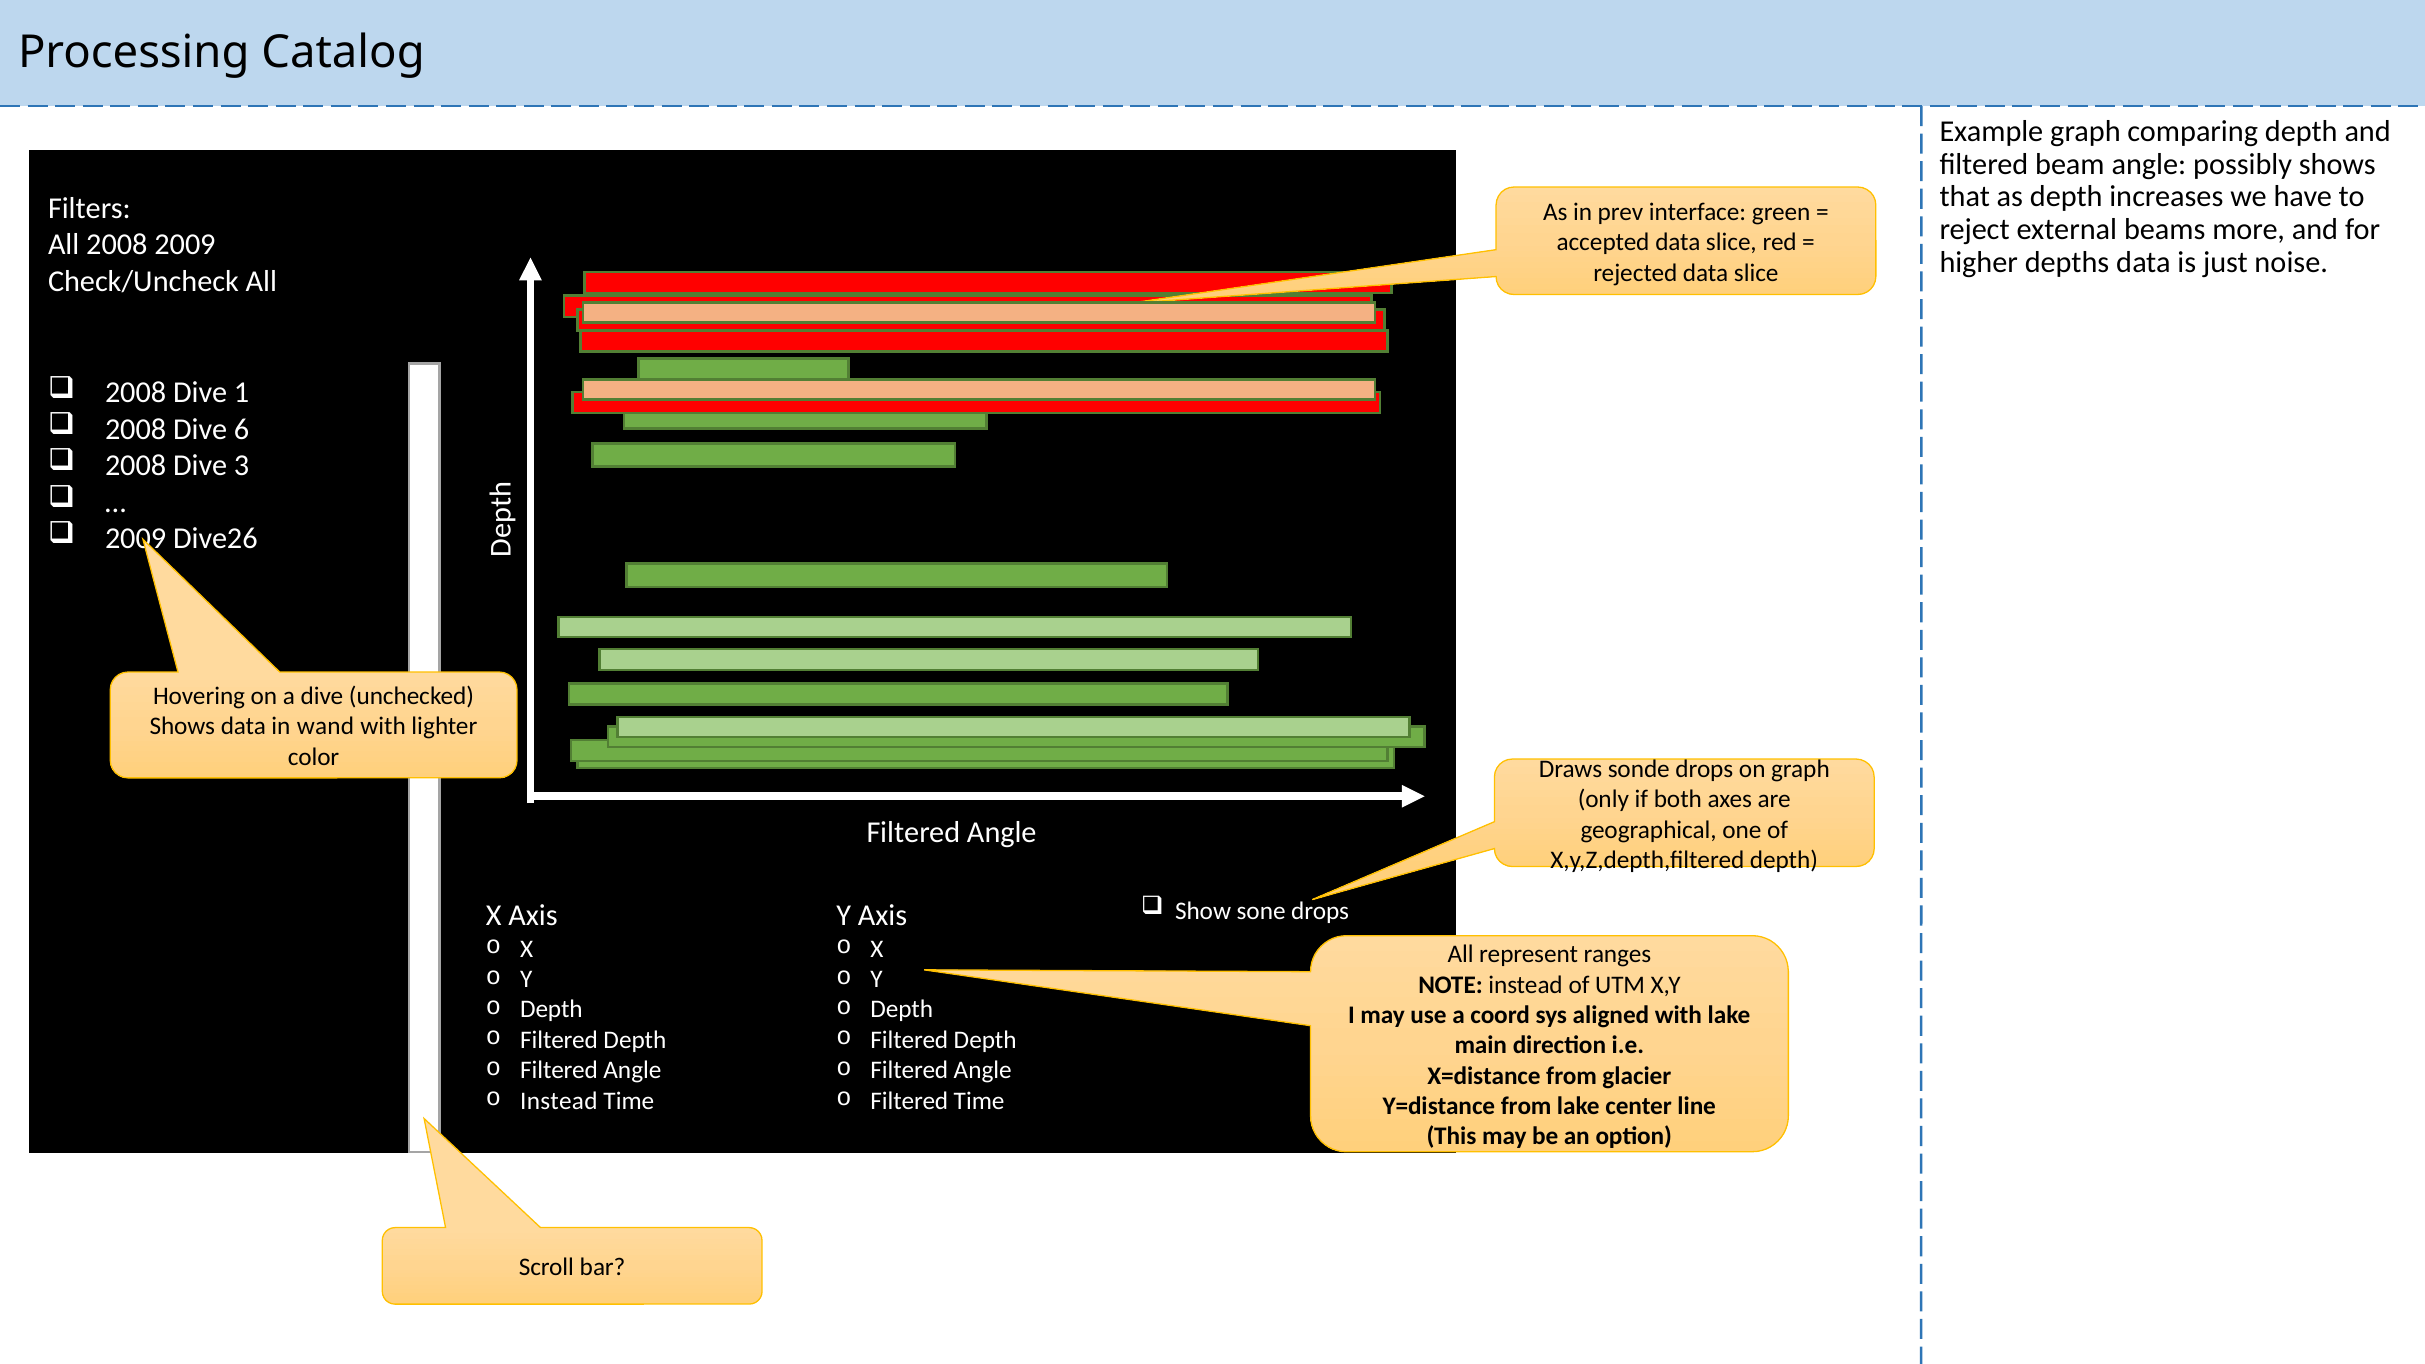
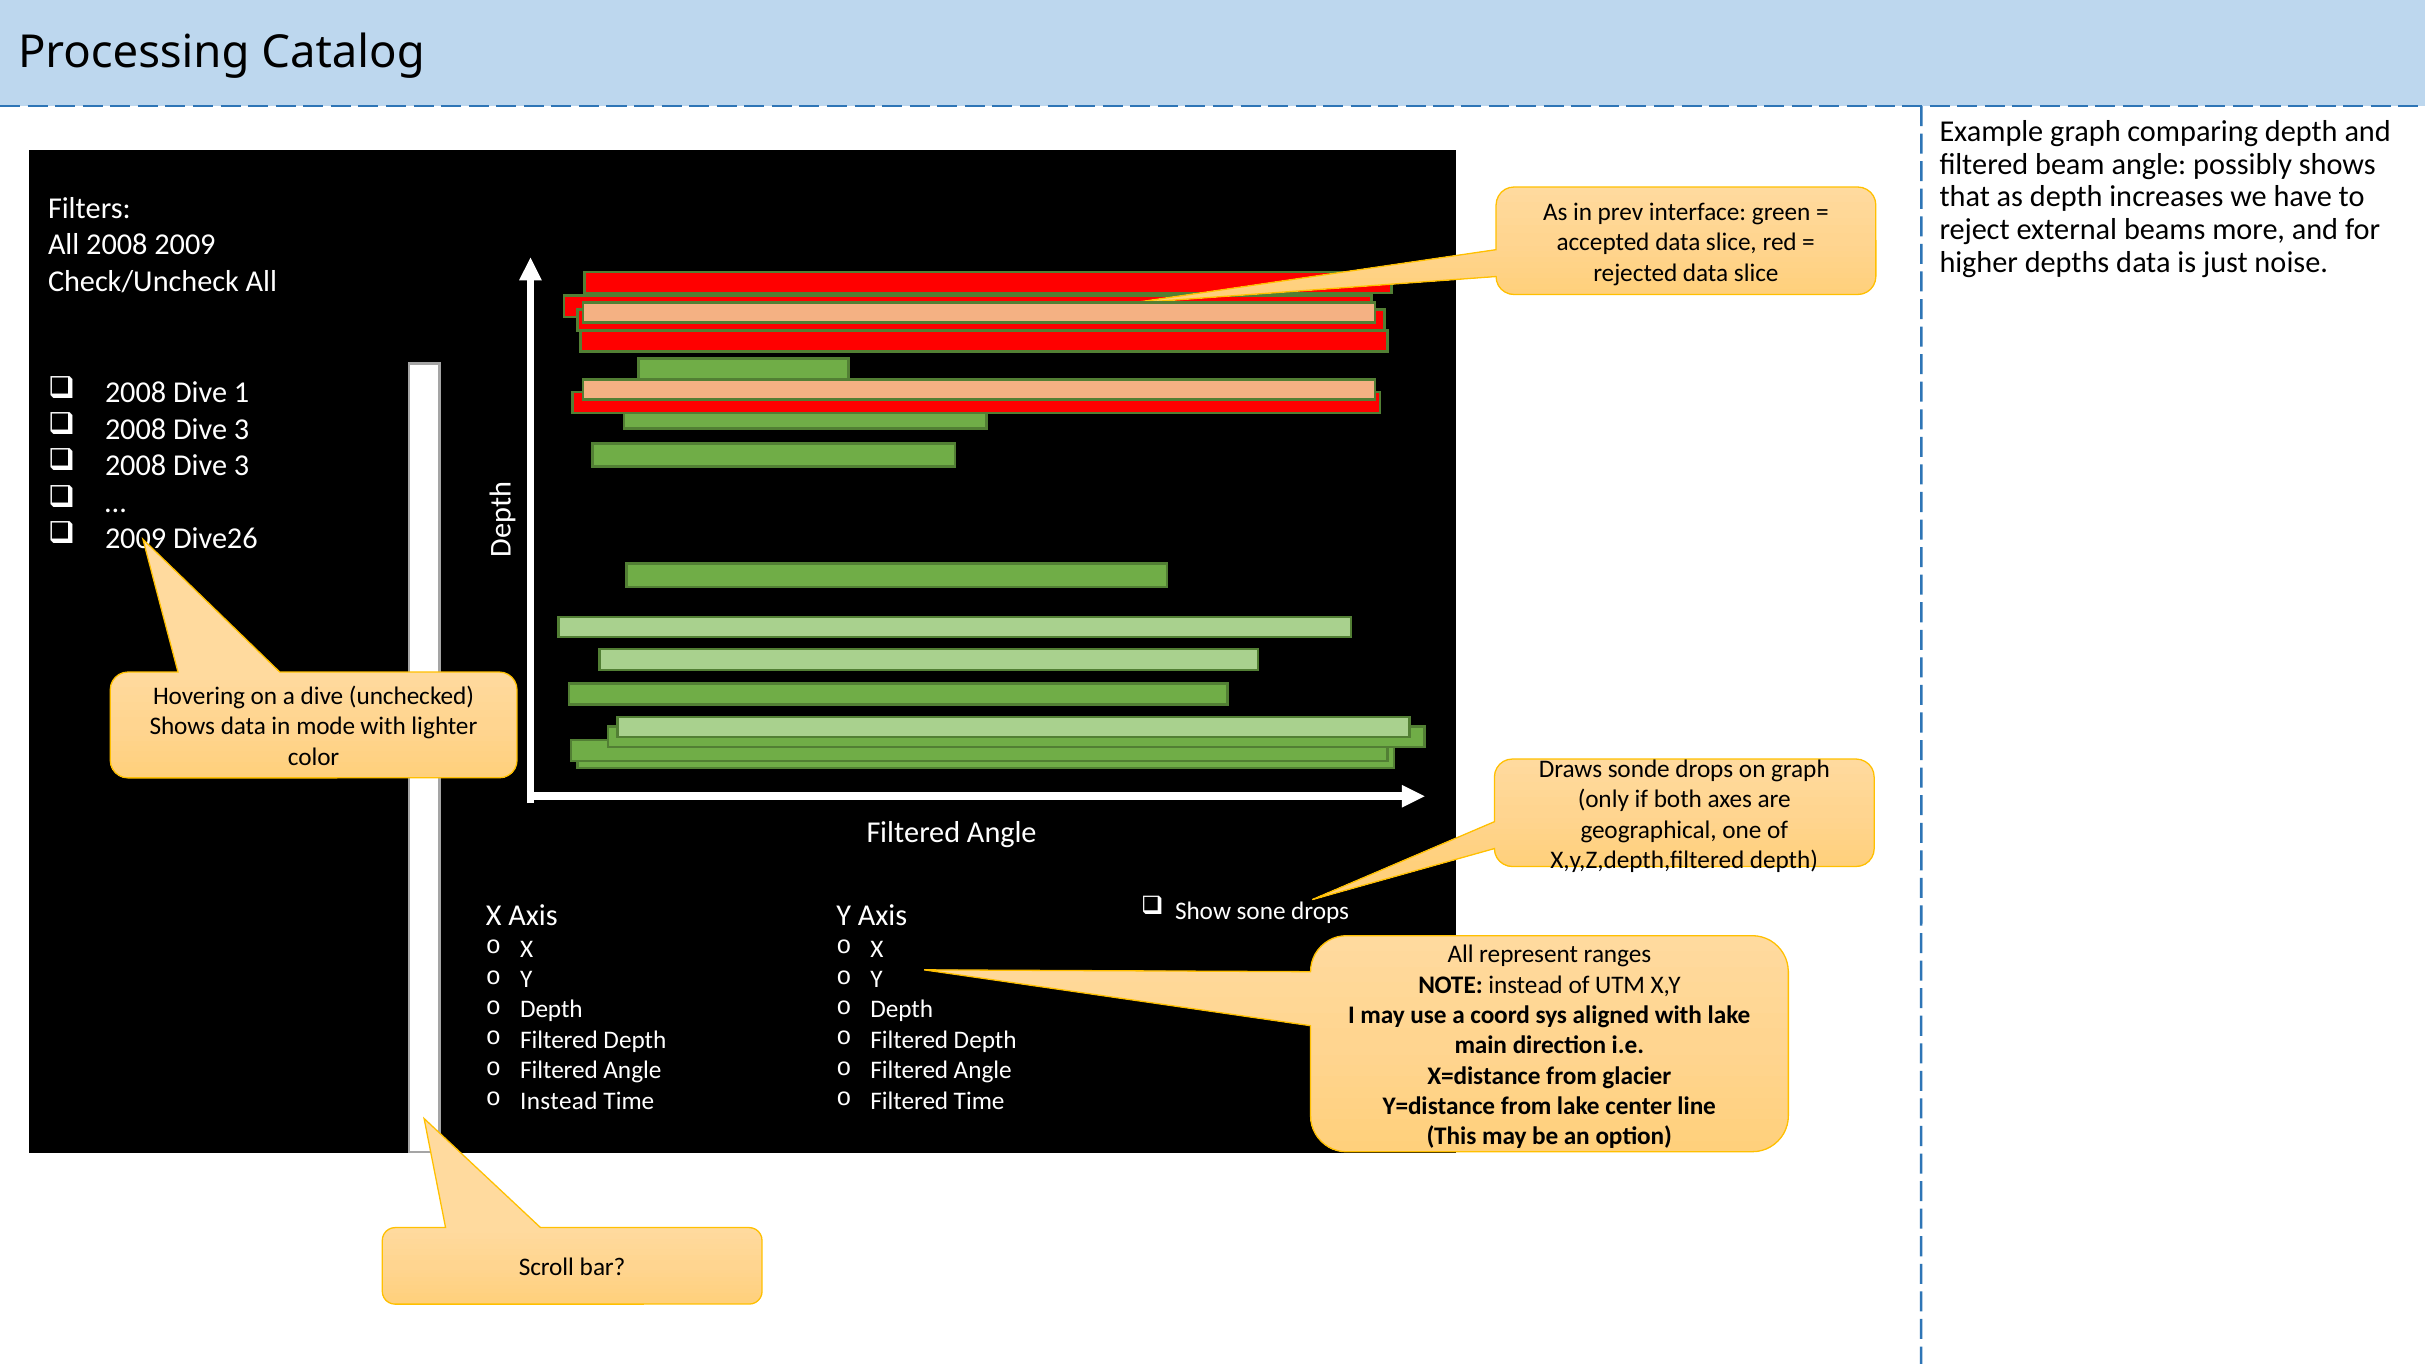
6 at (242, 429): 6 -> 3
wand: wand -> mode
